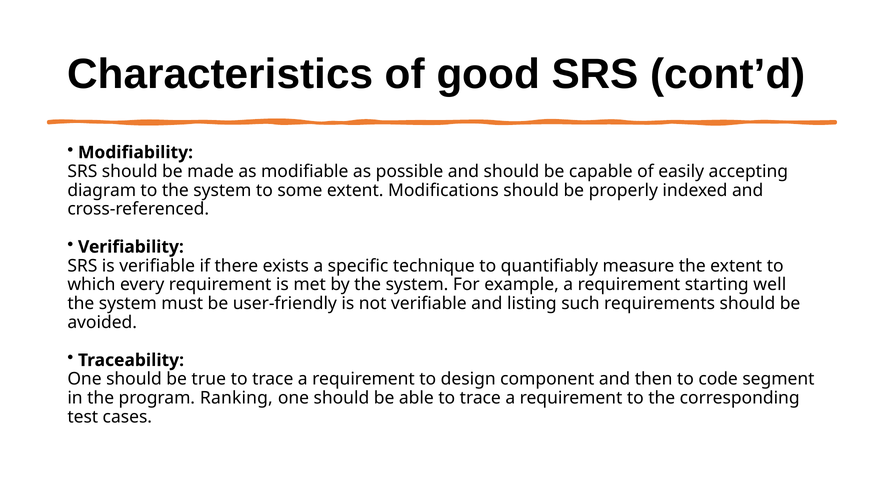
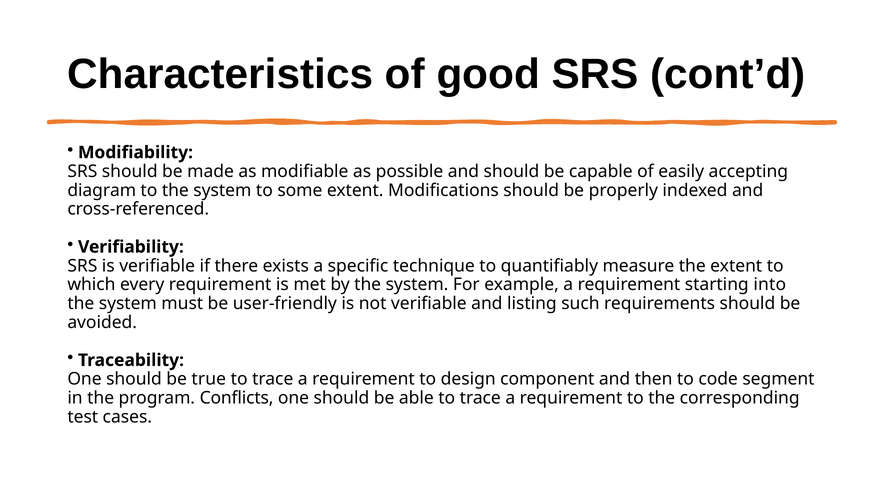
well: well -> into
Ranking: Ranking -> Conflicts
